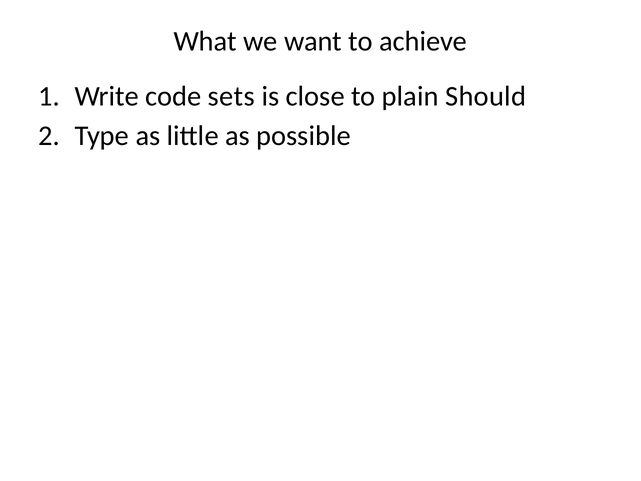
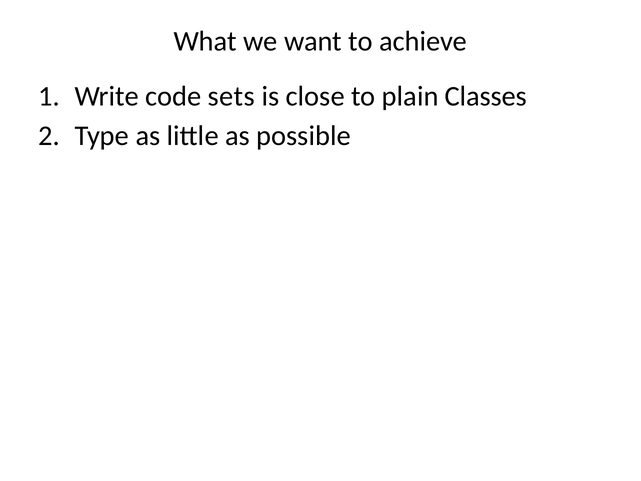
Should: Should -> Classes
